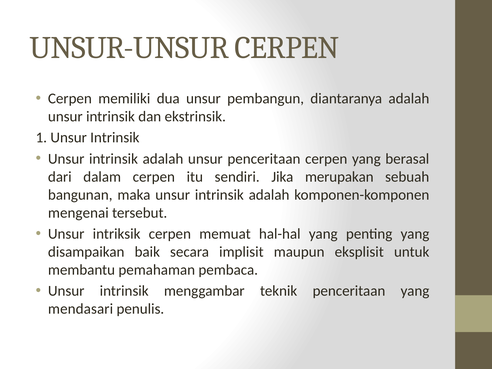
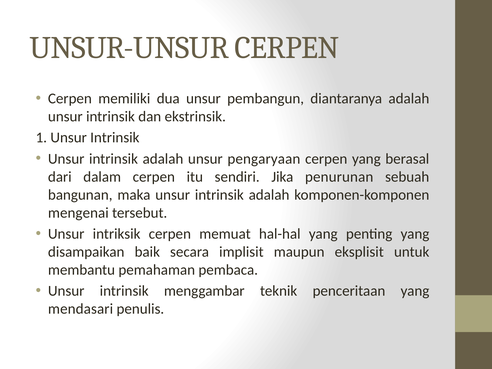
unsur penceritaan: penceritaan -> pengaryaan
merupakan: merupakan -> penurunan
